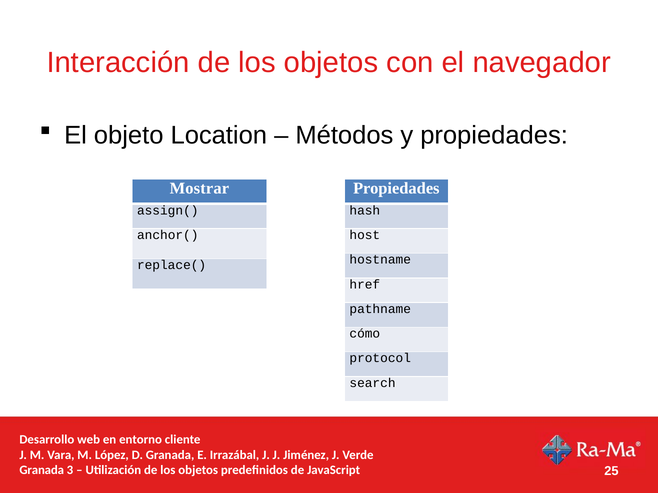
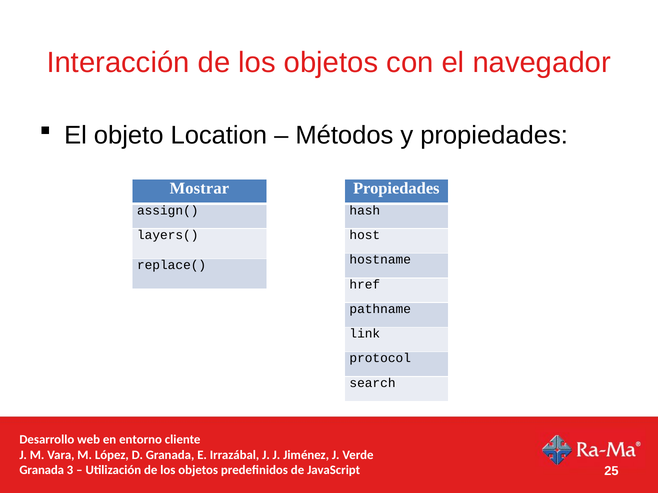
anchor(: anchor( -> layers(
cómo: cómo -> link
